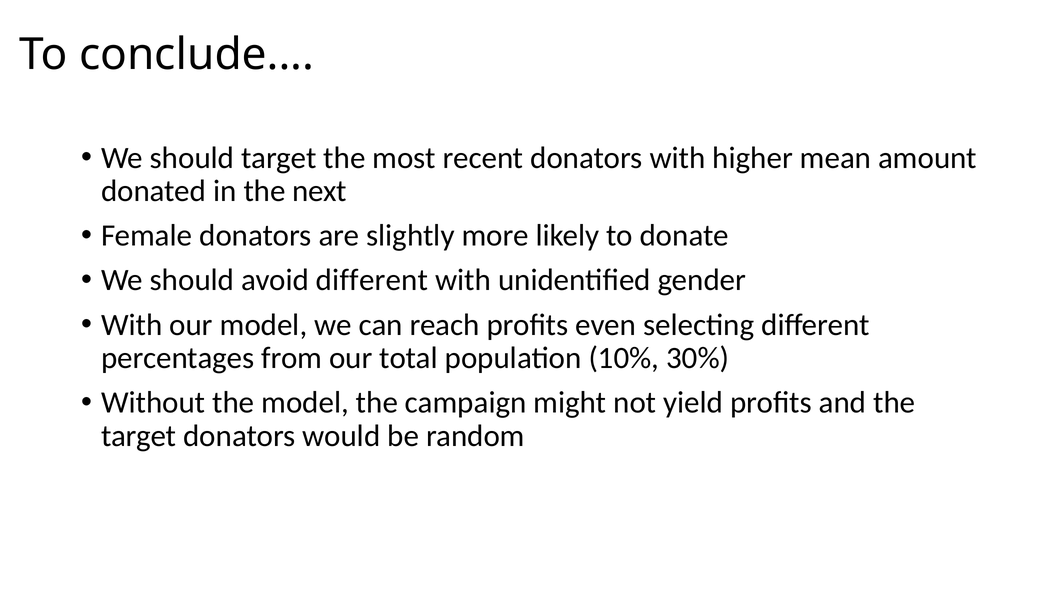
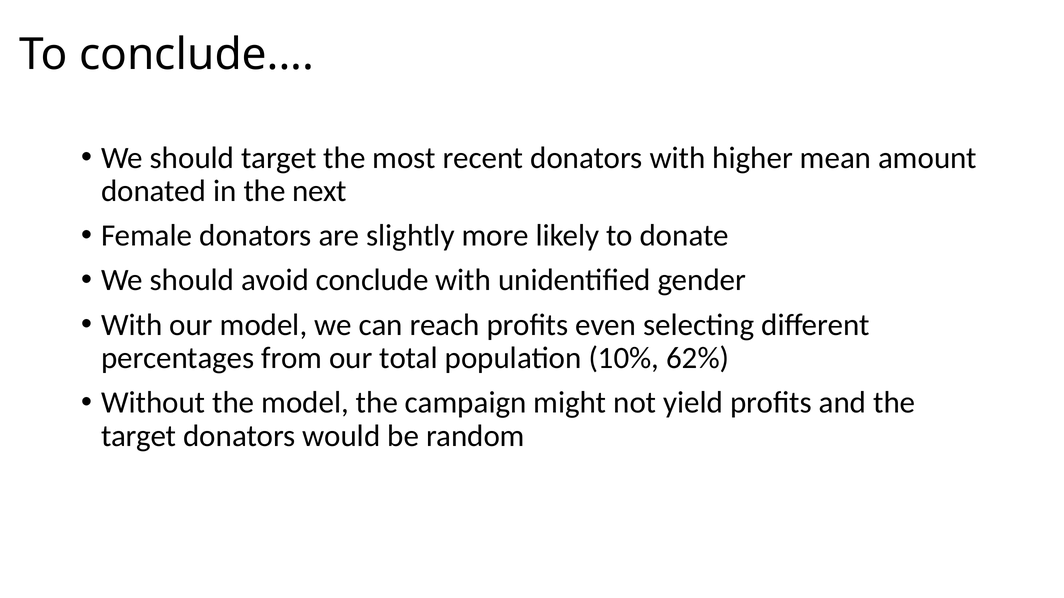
avoid different: different -> conclude
30%: 30% -> 62%
